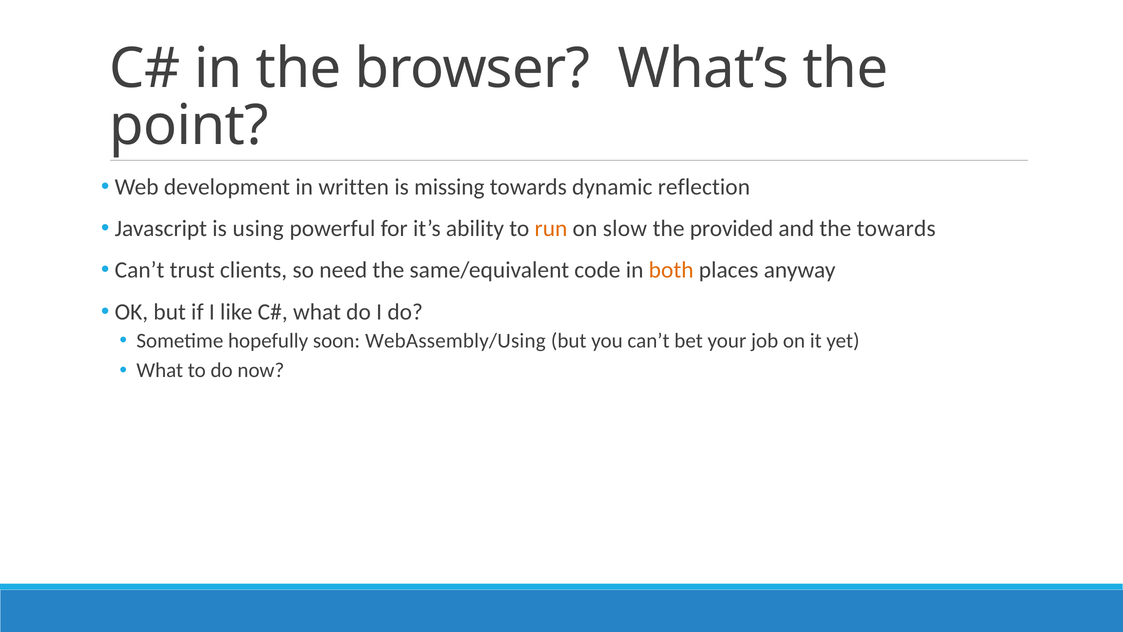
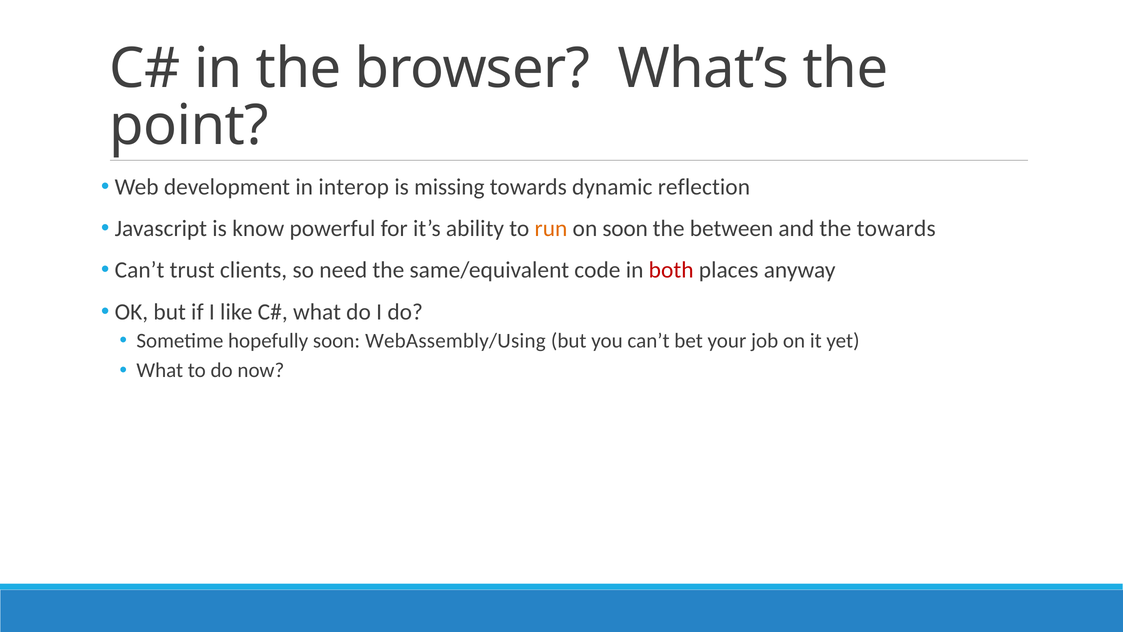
written: written -> interop
using: using -> know
on slow: slow -> soon
provided: provided -> between
both colour: orange -> red
